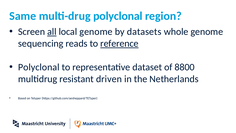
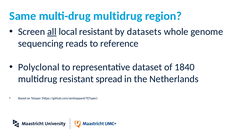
multi-drug polyclonal: polyclonal -> multidrug
local genome: genome -> resistant
reference underline: present -> none
8800: 8800 -> 1840
driven: driven -> spread
